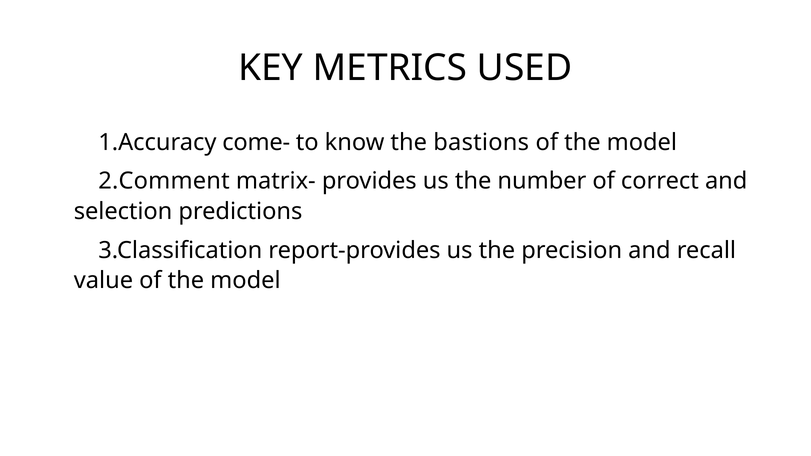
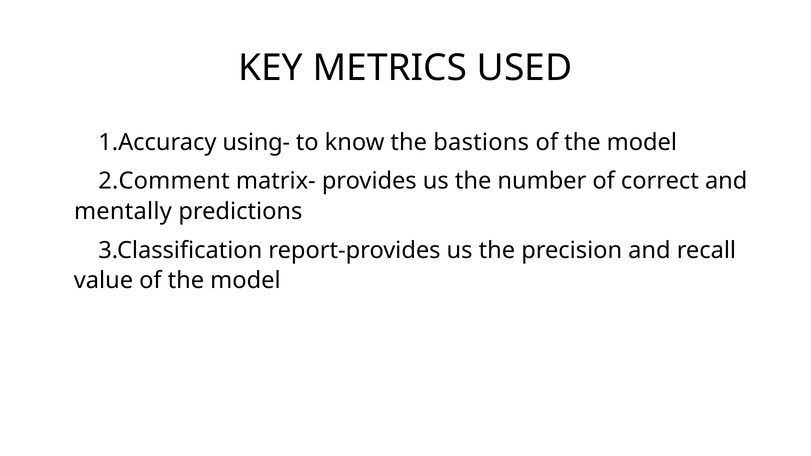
come-: come- -> using-
selection: selection -> mentally
